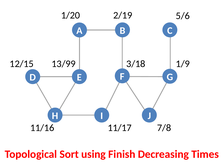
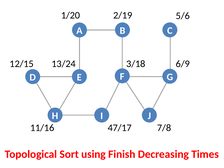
13/99: 13/99 -> 13/24
1/9: 1/9 -> 6/9
11/17: 11/17 -> 47/17
